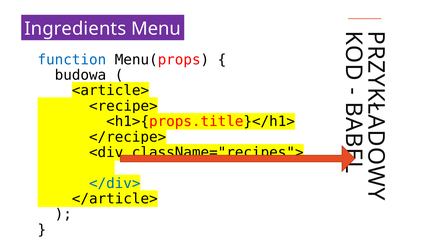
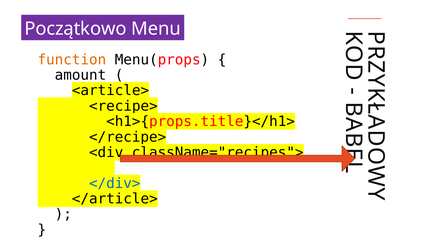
Ingredients: Ingredients -> Początkowo
function colour: blue -> orange
budowa: budowa -> amount
